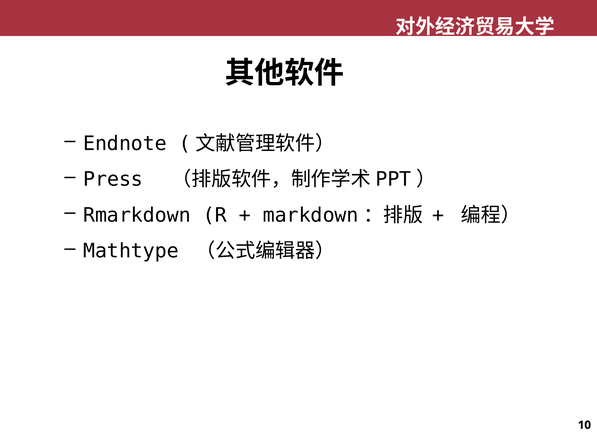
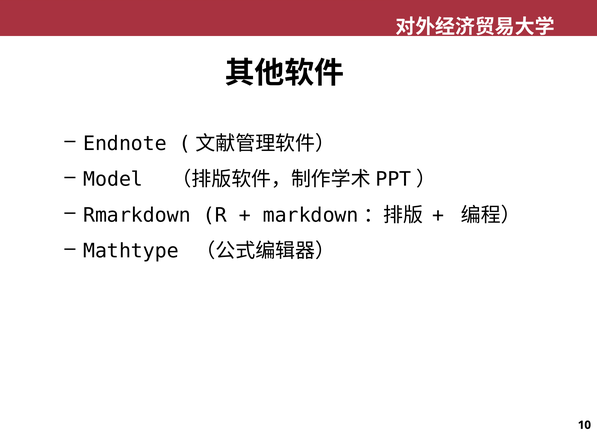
Press: Press -> Model
